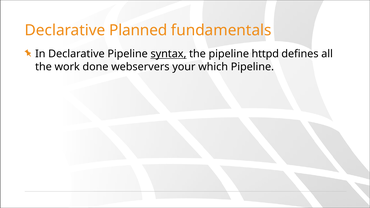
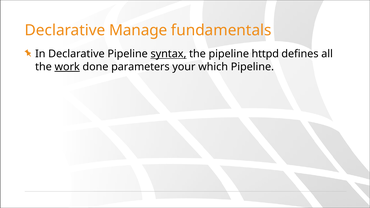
Planned: Planned -> Manage
work underline: none -> present
webservers: webservers -> parameters
